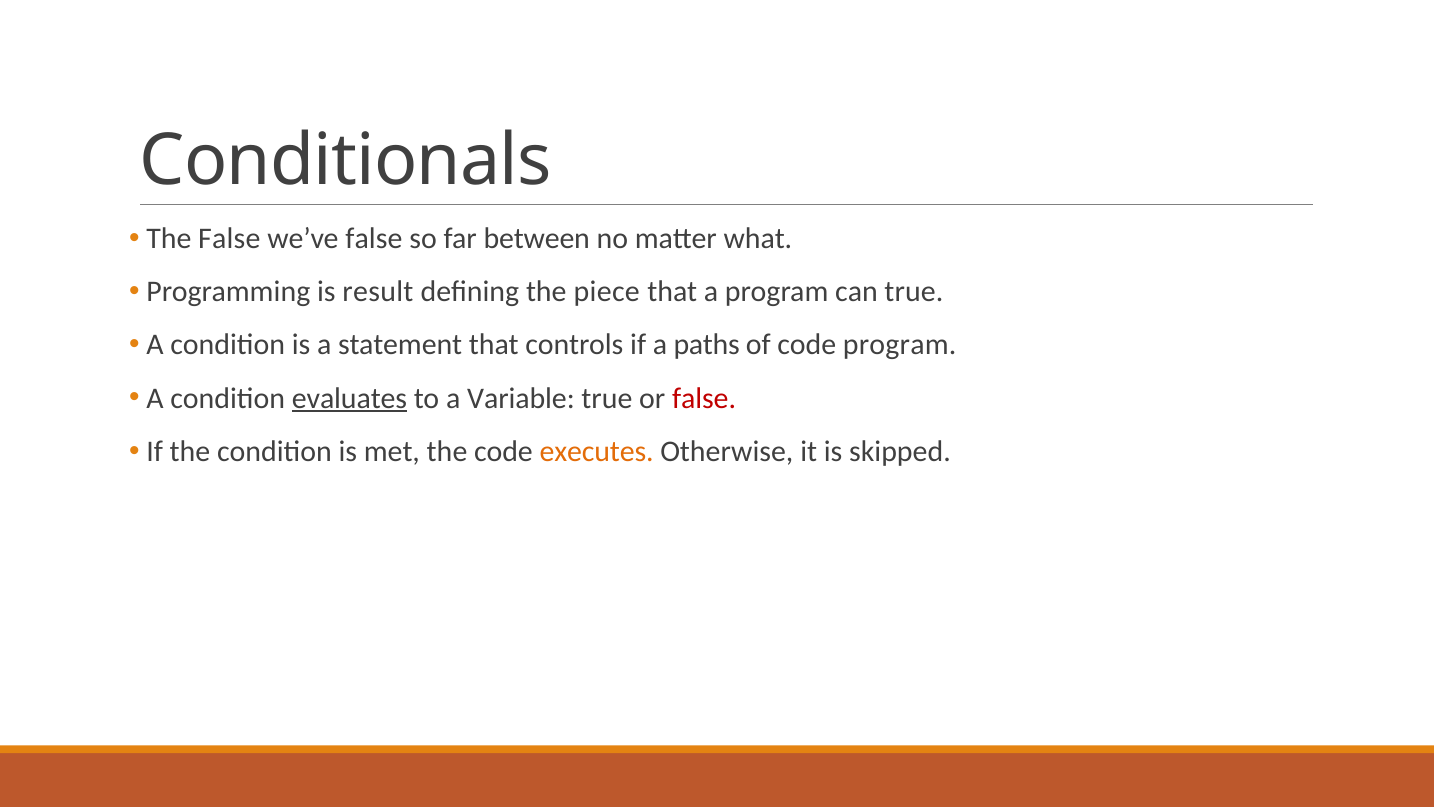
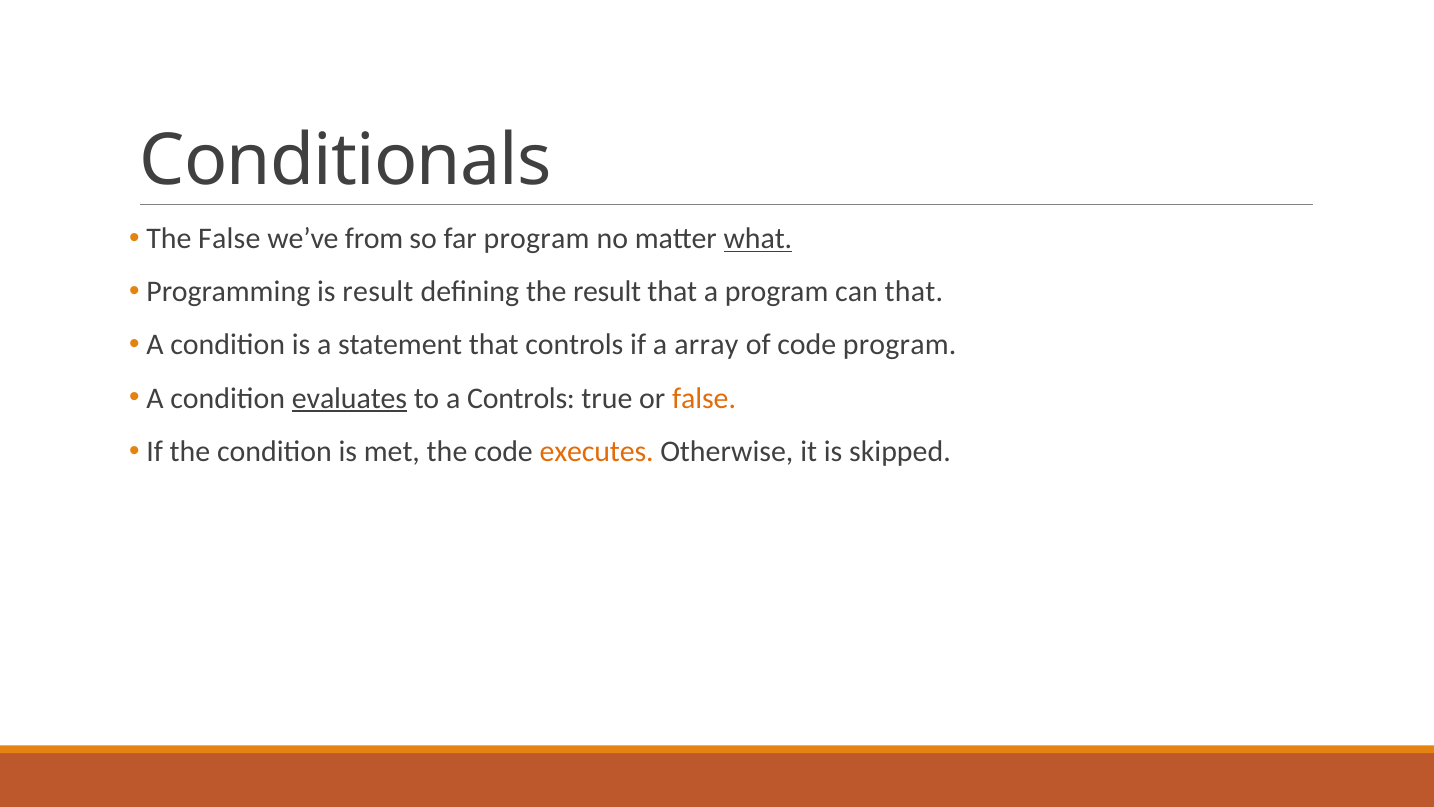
we’ve false: false -> from
far between: between -> program
what underline: none -> present
the piece: piece -> result
can true: true -> that
paths: paths -> array
a Variable: Variable -> Controls
false at (704, 398) colour: red -> orange
